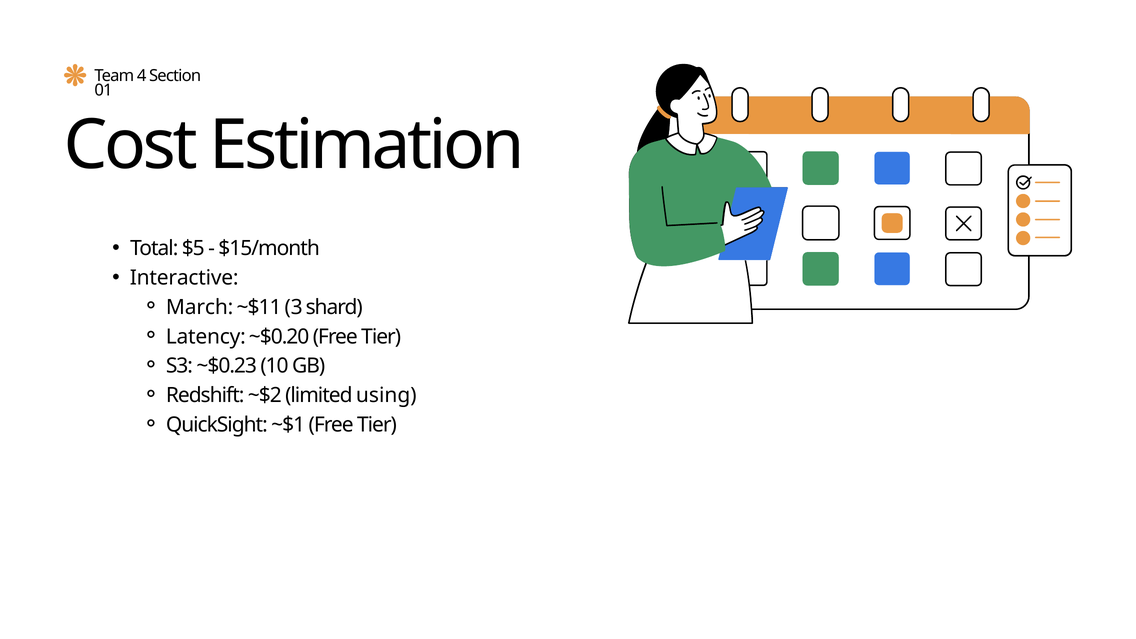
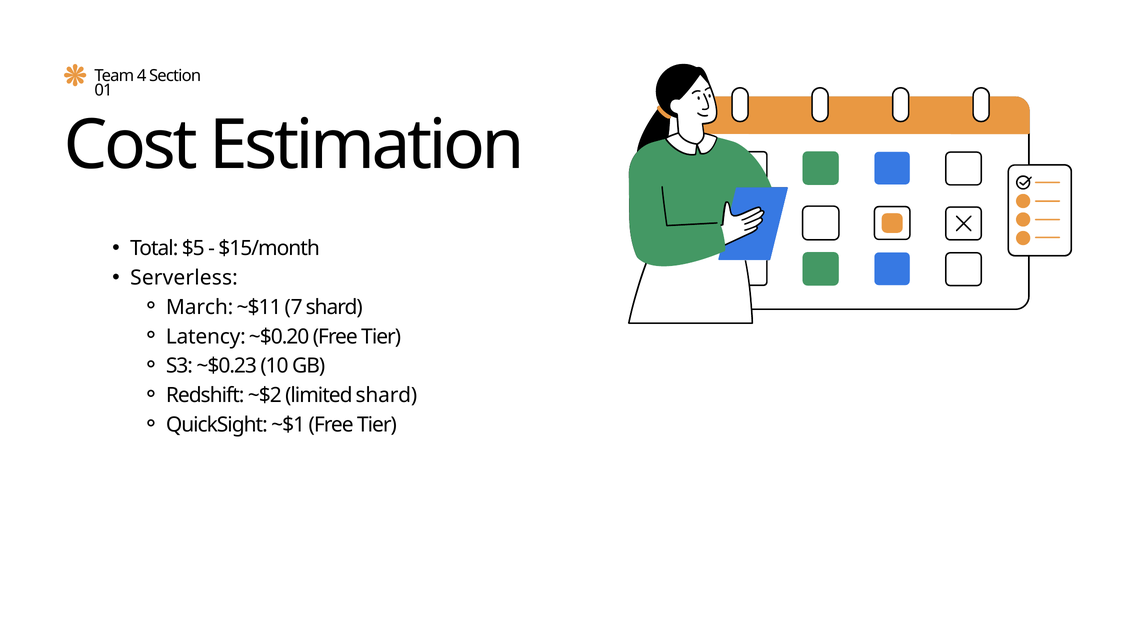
Interactive: Interactive -> Serverless
3: 3 -> 7
limited using: using -> shard
